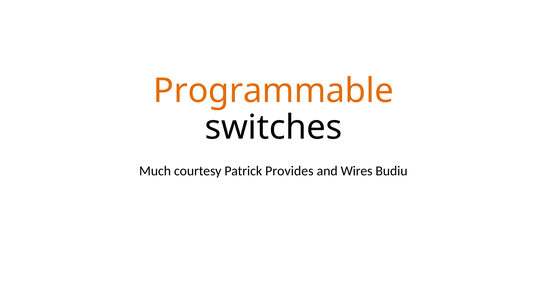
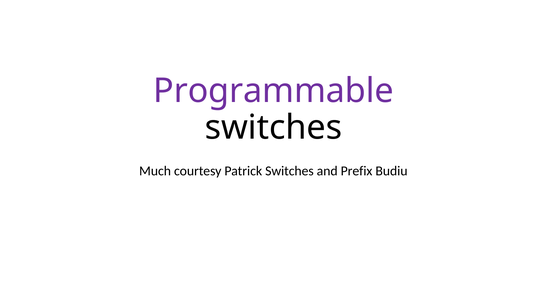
Programmable colour: orange -> purple
Patrick Provides: Provides -> Switches
Wires: Wires -> Prefix
